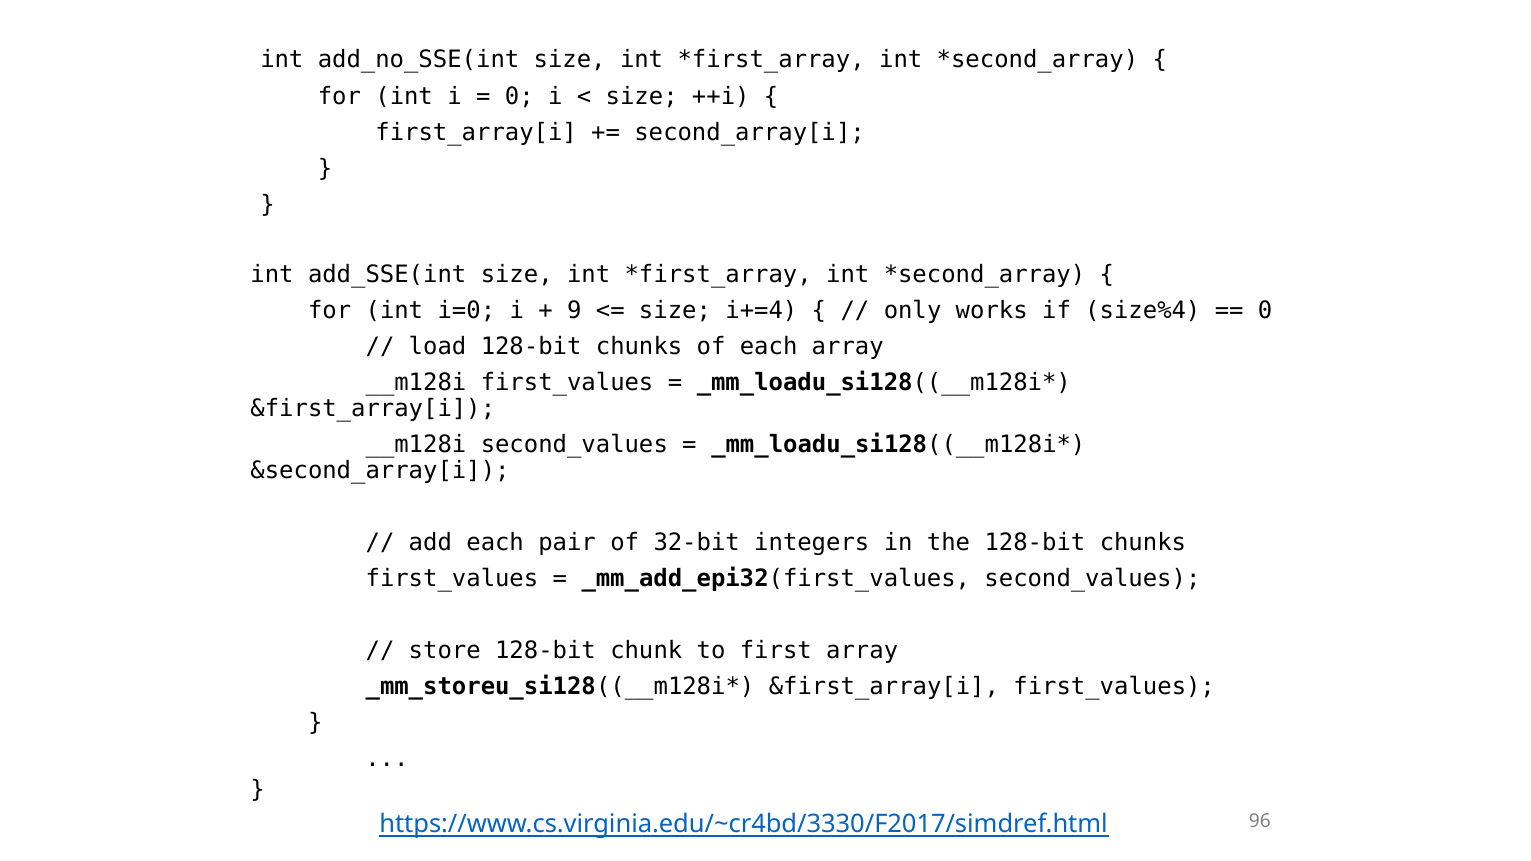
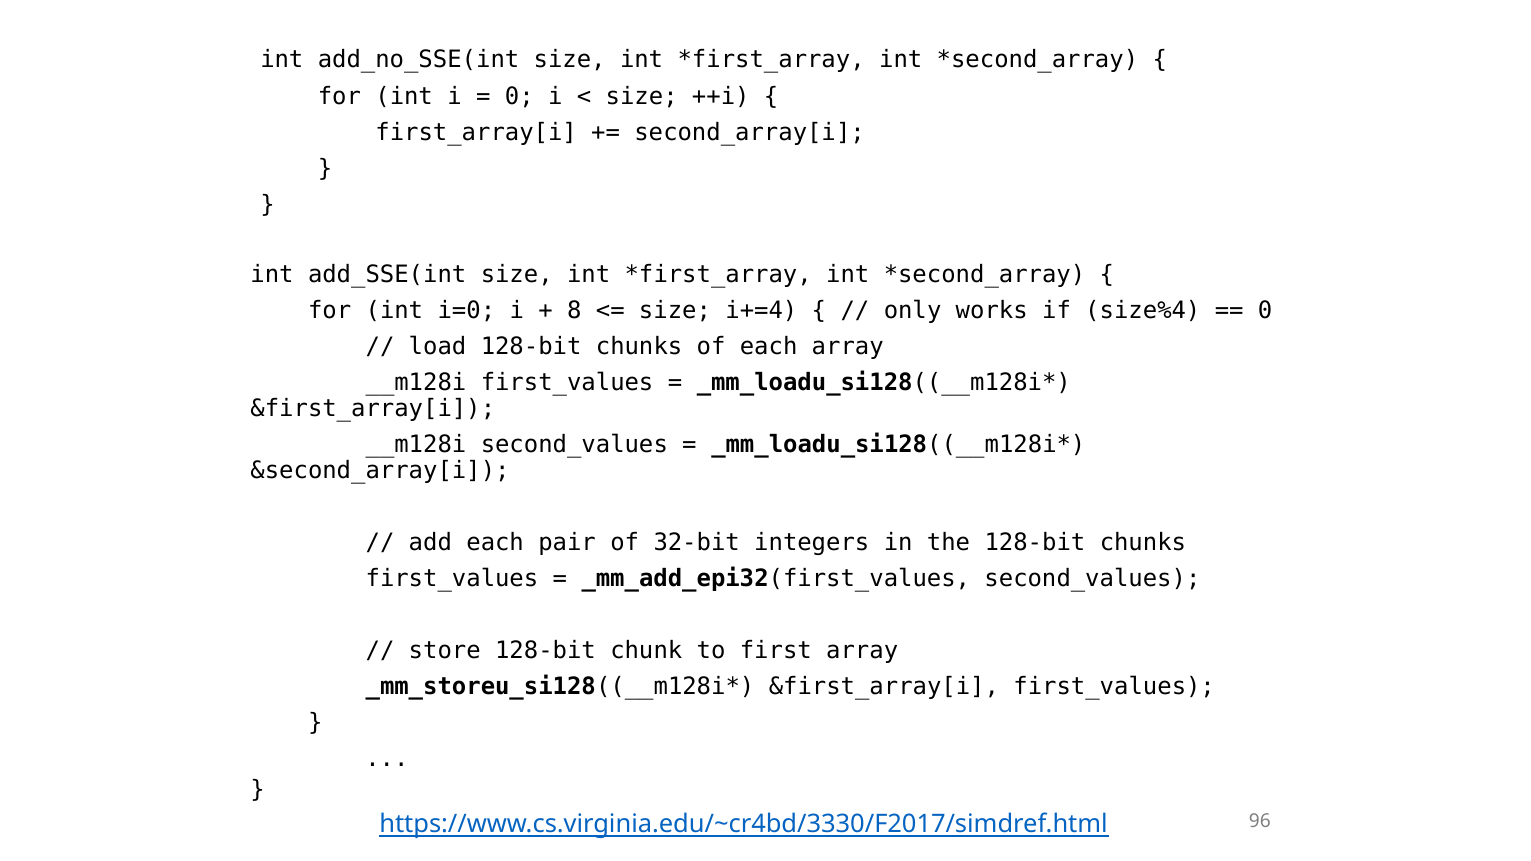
9: 9 -> 8
